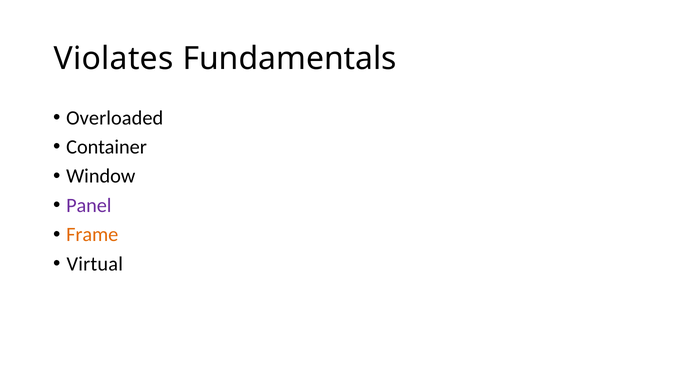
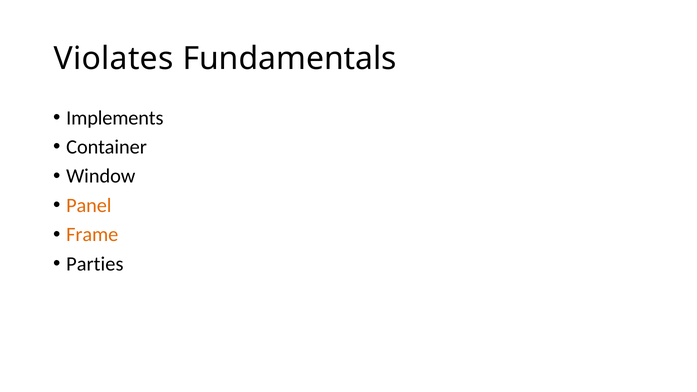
Overloaded: Overloaded -> Implements
Panel colour: purple -> orange
Virtual: Virtual -> Parties
